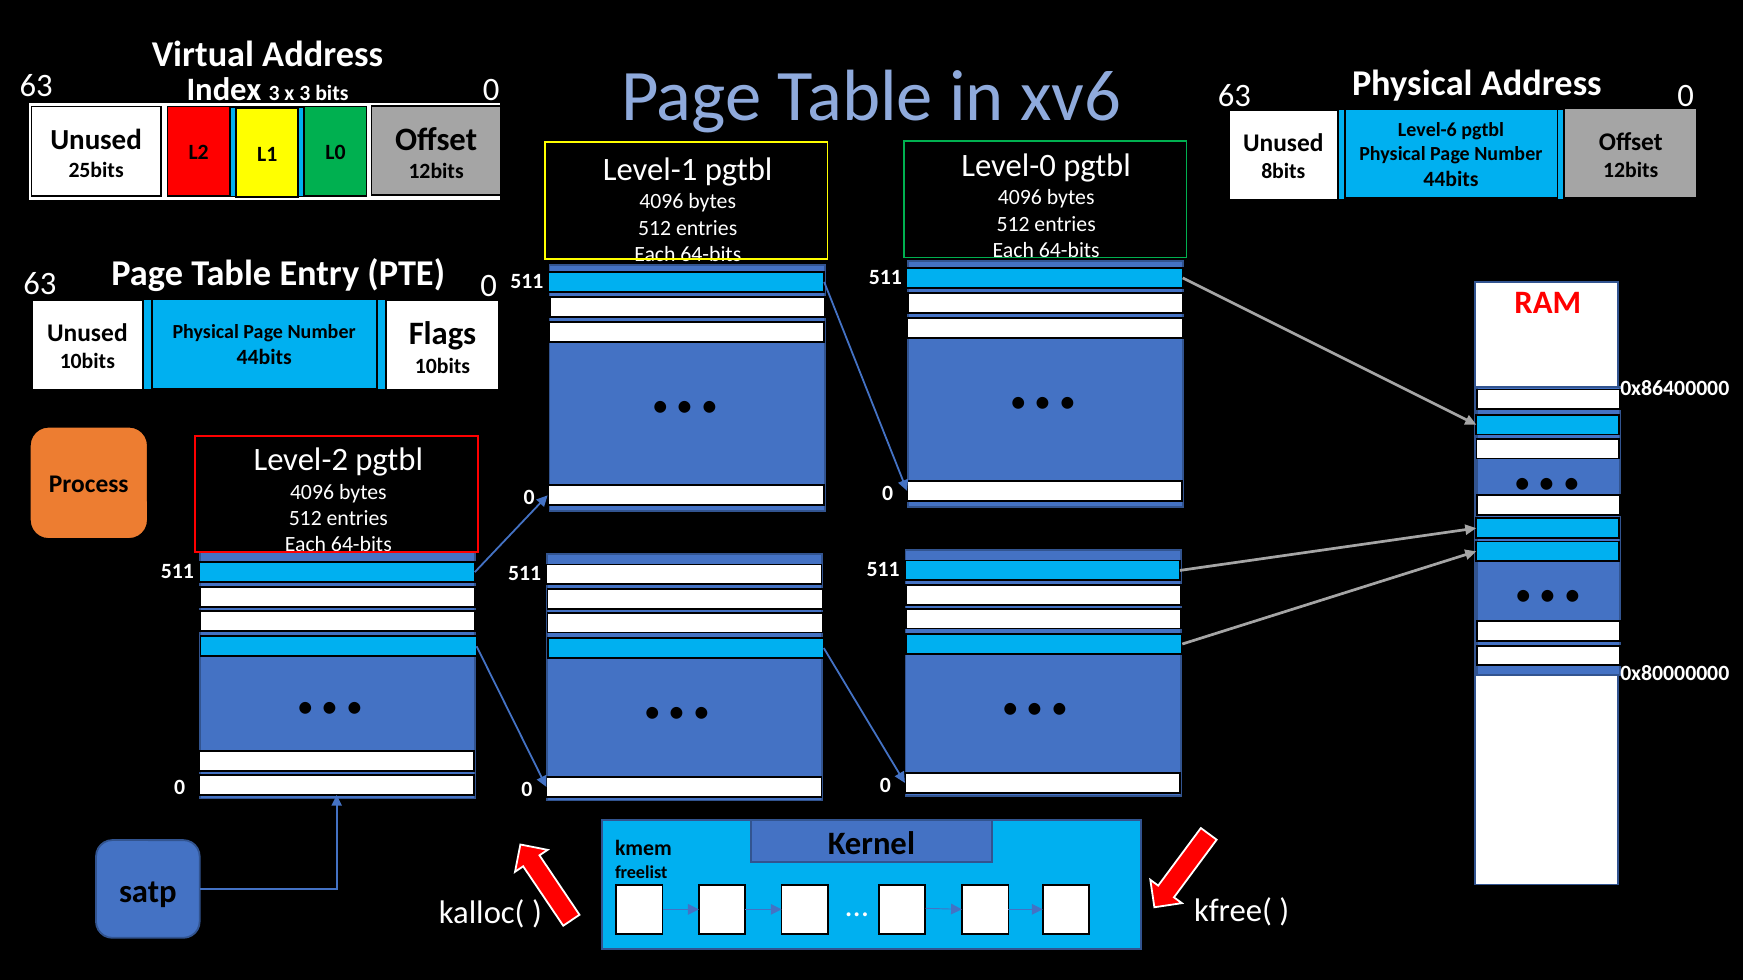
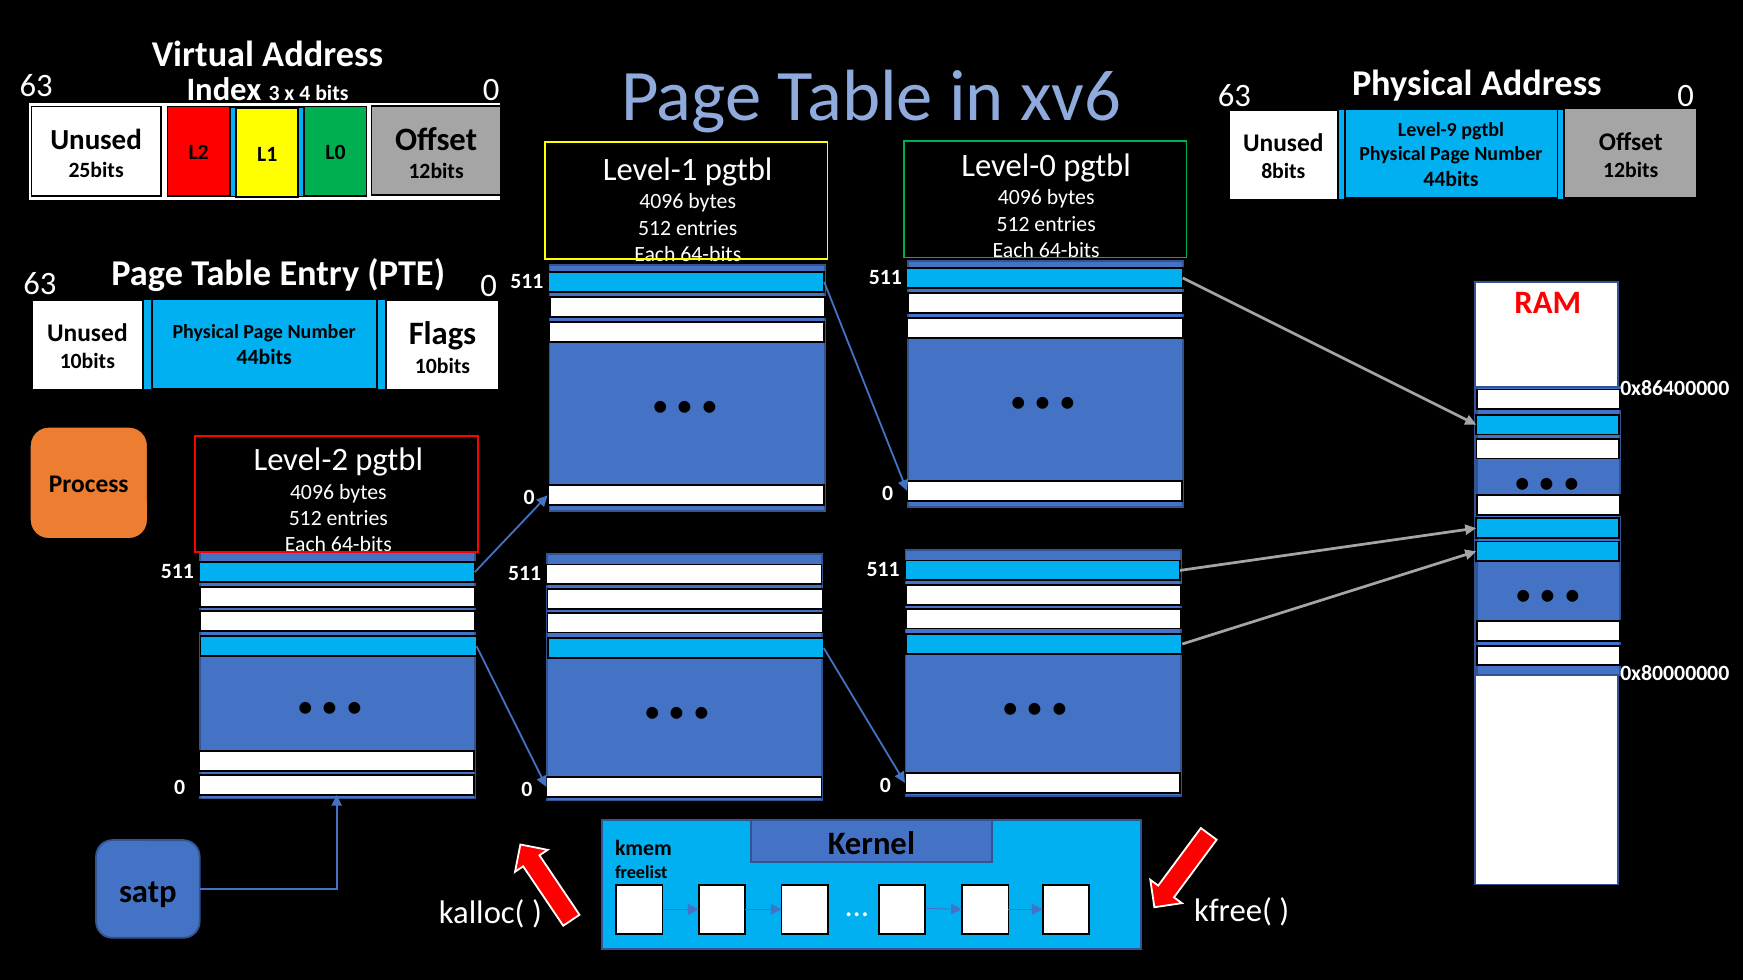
x 3: 3 -> 4
Level-6: Level-6 -> Level-9
